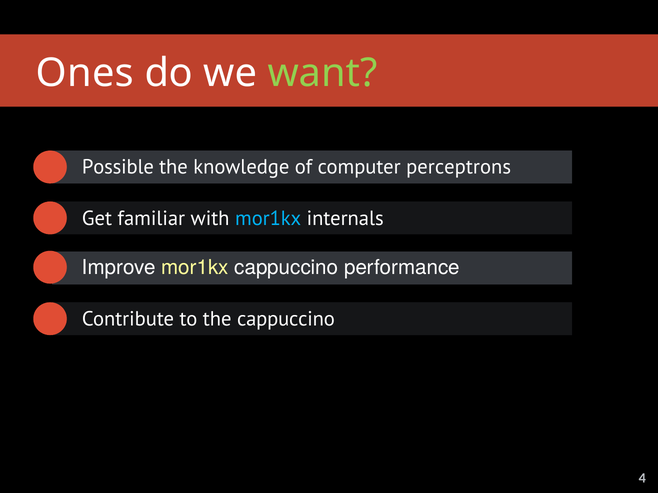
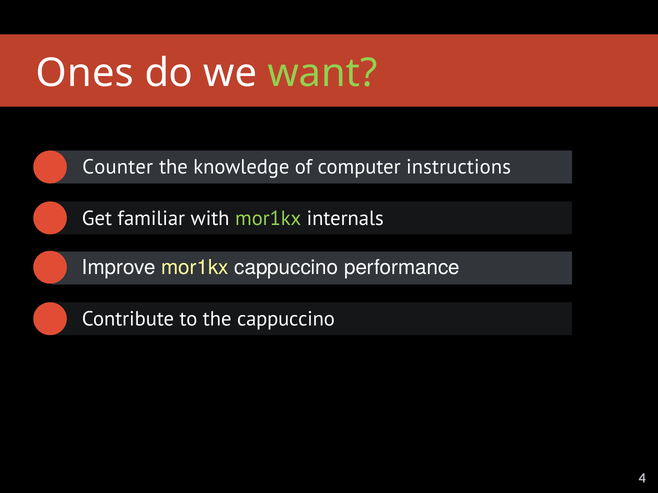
Possible: Possible -> Counter
perceptrons: perceptrons -> instructions
mor1kx at (268, 218) colour: light blue -> light green
